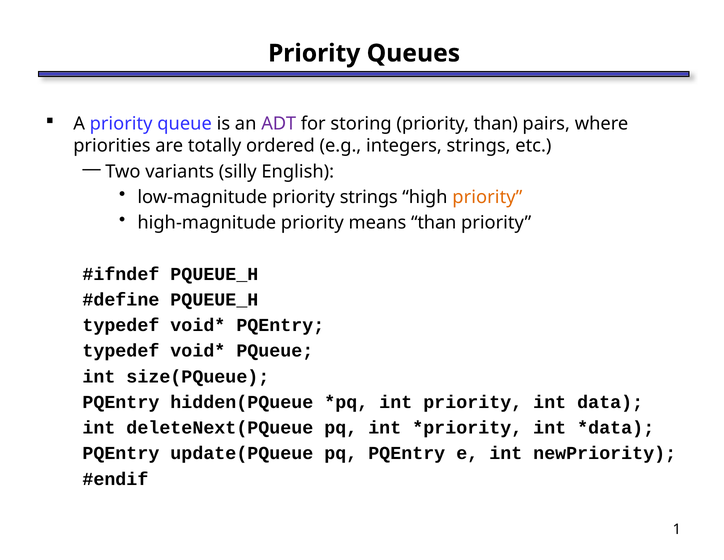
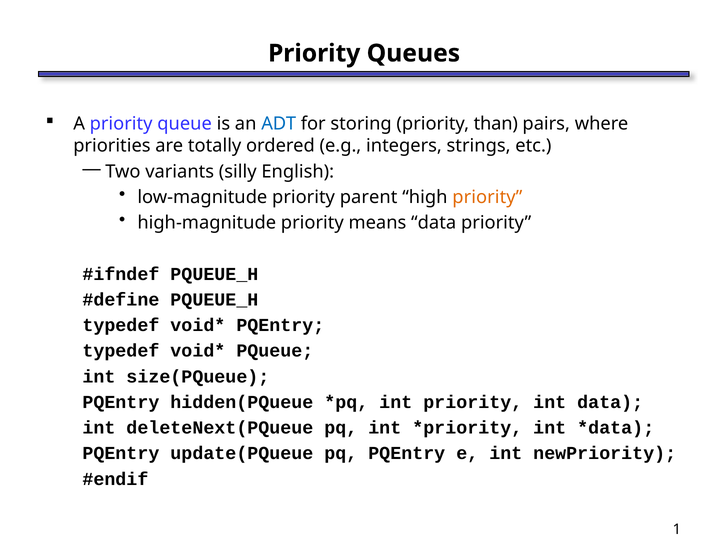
ADT colour: purple -> blue
priority strings: strings -> parent
means than: than -> data
